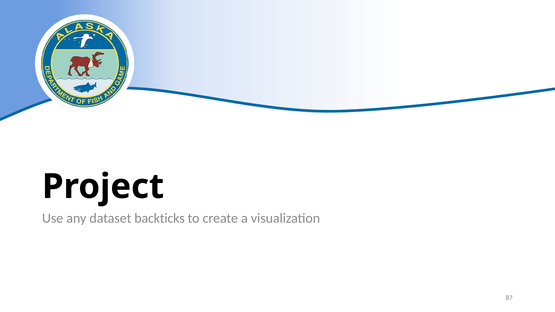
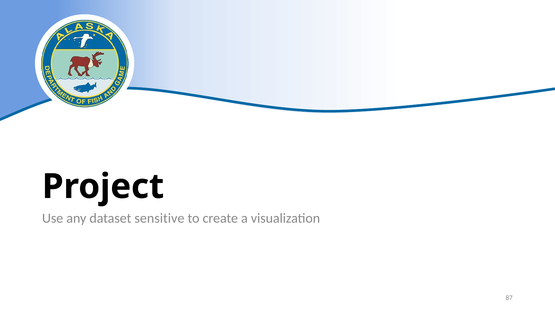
backticks: backticks -> sensitive
